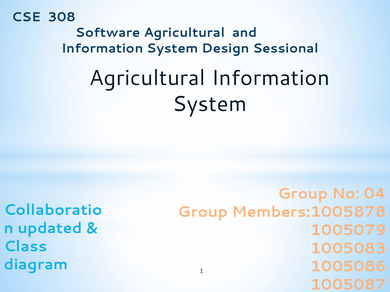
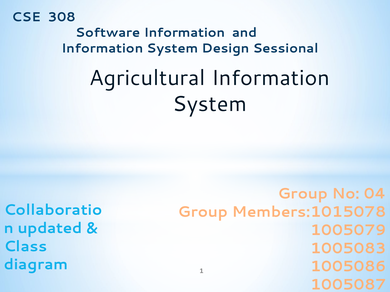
Software Agricultural: Agricultural -> Information
Members:1005878: Members:1005878 -> Members:1015078
